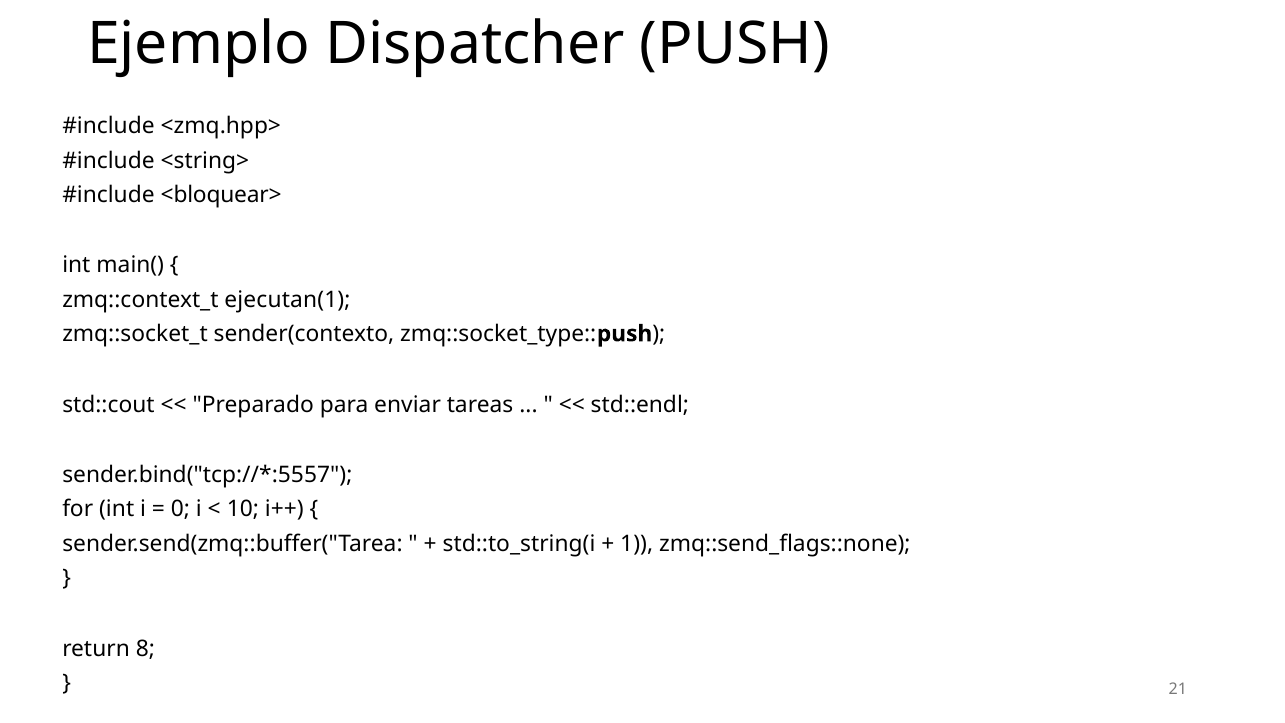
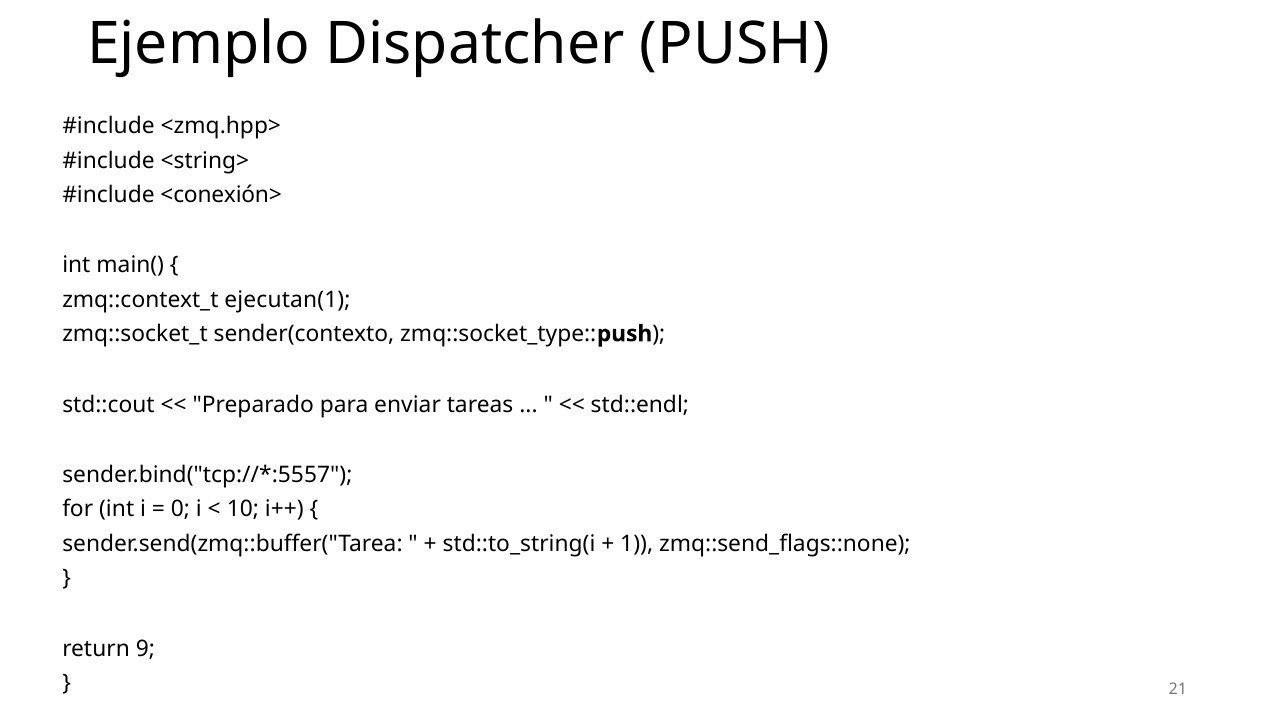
<bloquear>: <bloquear> -> <conexión>
8: 8 -> 9
